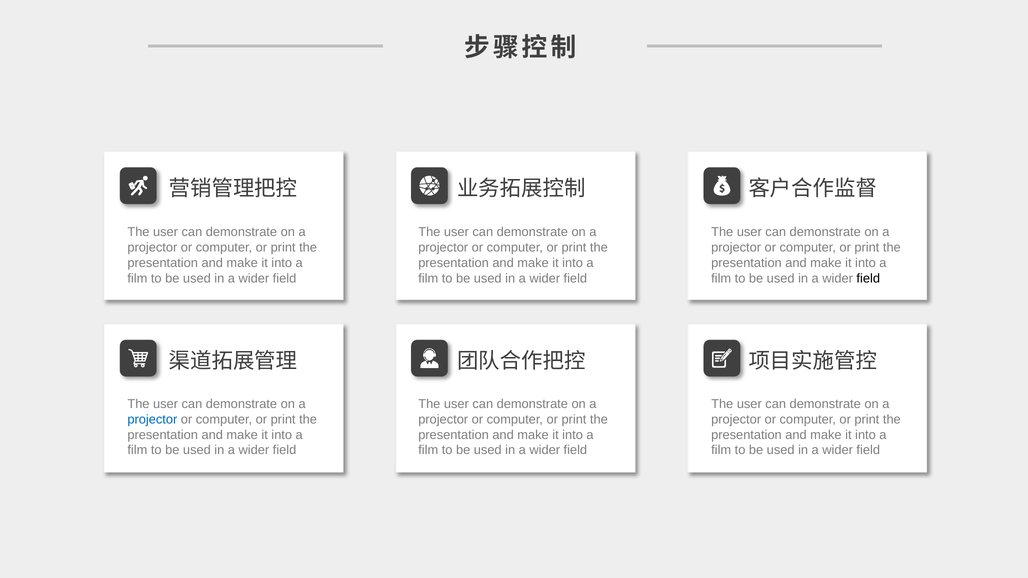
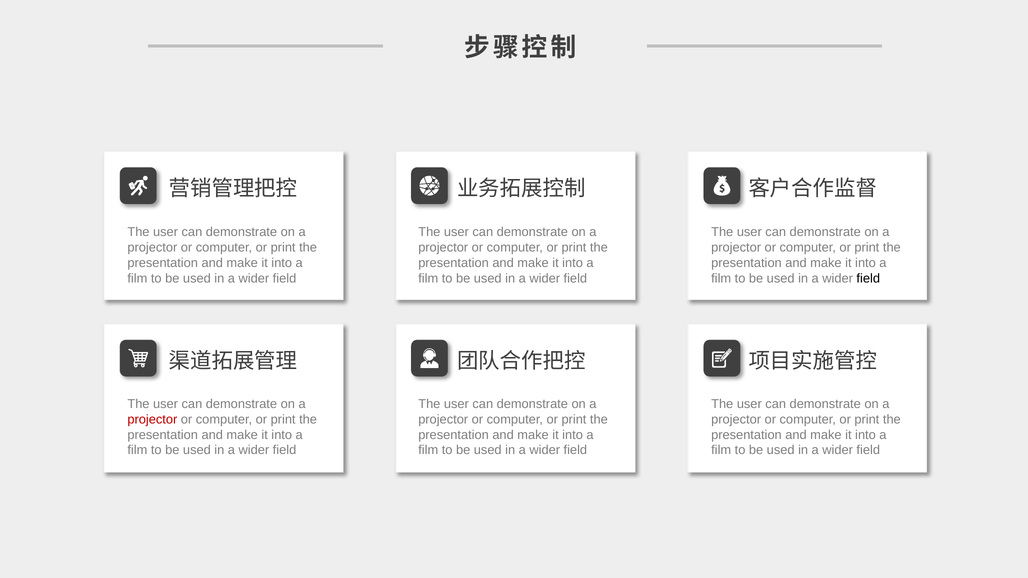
projector at (152, 420) colour: blue -> red
